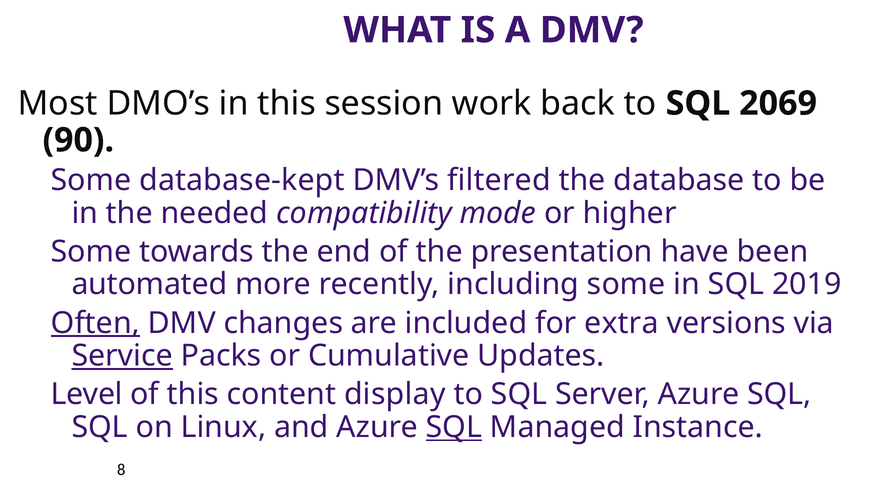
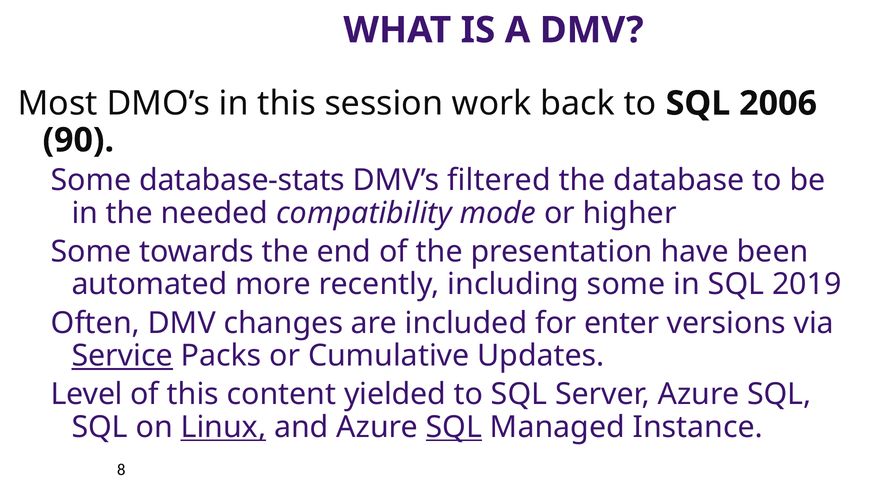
2069: 2069 -> 2006
database-kept: database-kept -> database-stats
Often underline: present -> none
extra: extra -> enter
display: display -> yielded
Linux underline: none -> present
